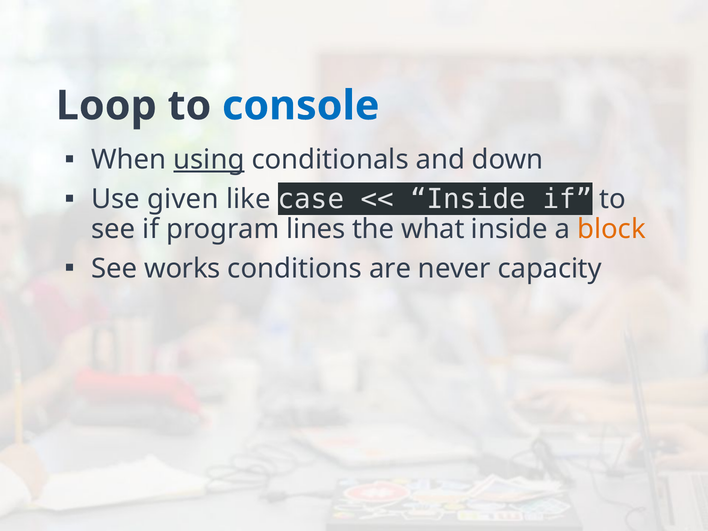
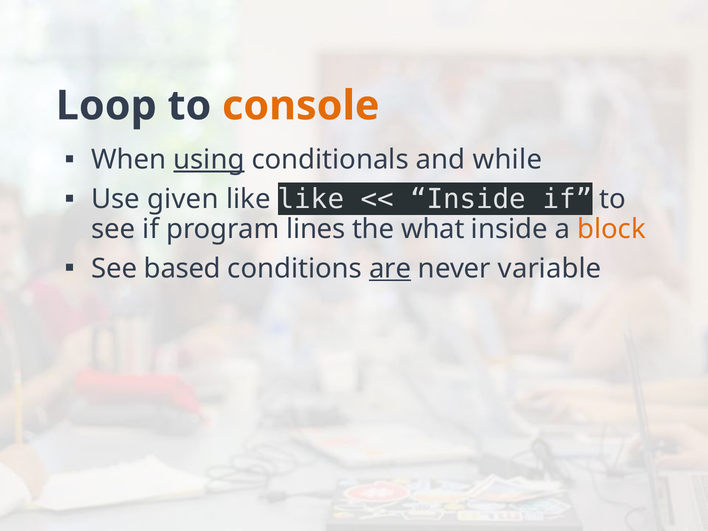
console colour: blue -> orange
down: down -> while
like case: case -> like
works: works -> based
are underline: none -> present
capacity: capacity -> variable
